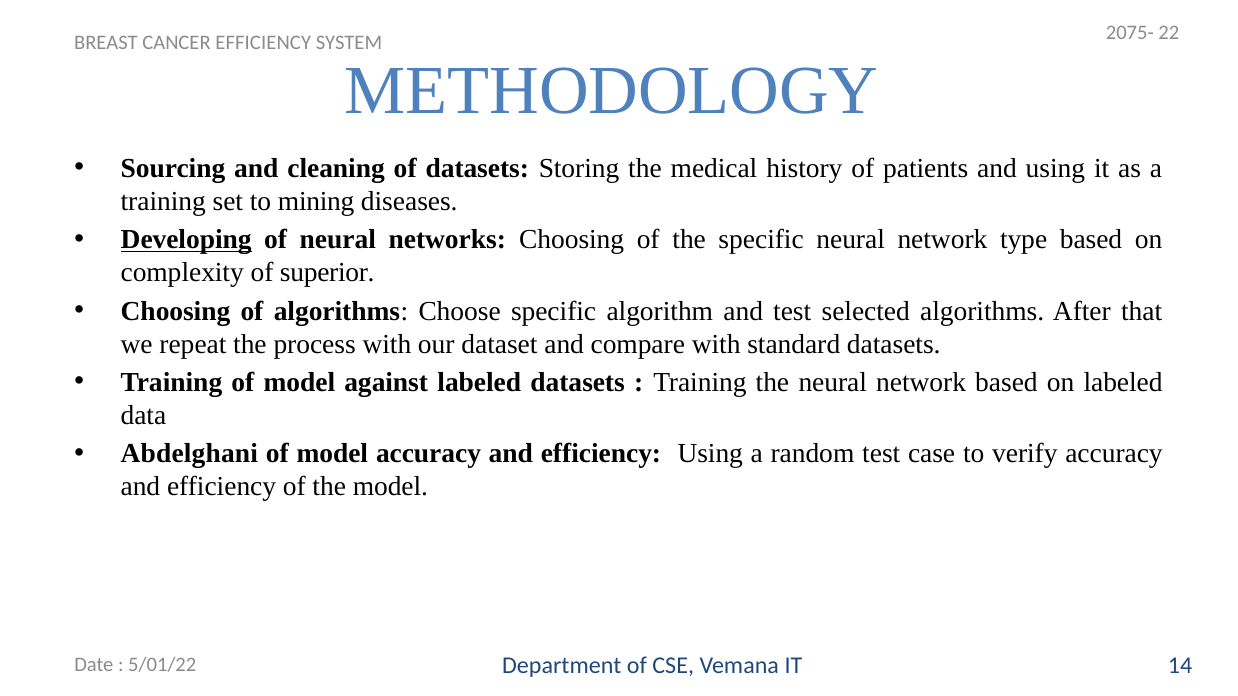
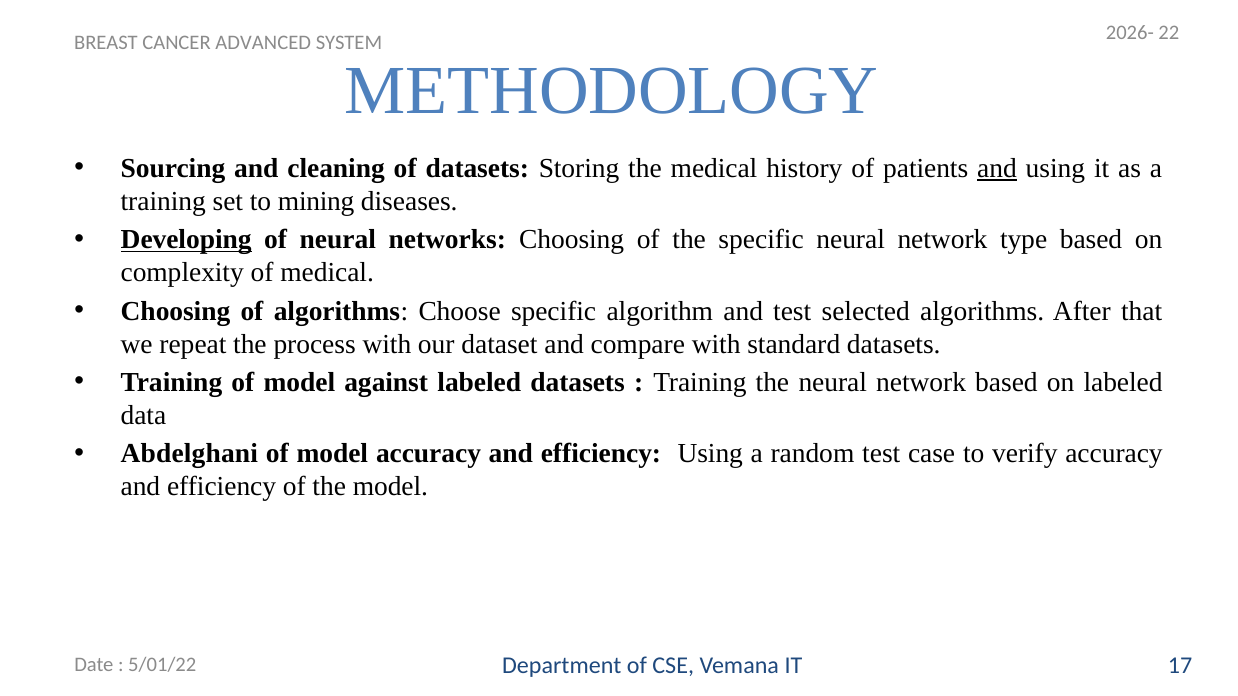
2075-: 2075- -> 2026-
CANCER EFFICIENCY: EFFICIENCY -> ADVANCED
and at (997, 168) underline: none -> present
of superior: superior -> medical
14: 14 -> 17
